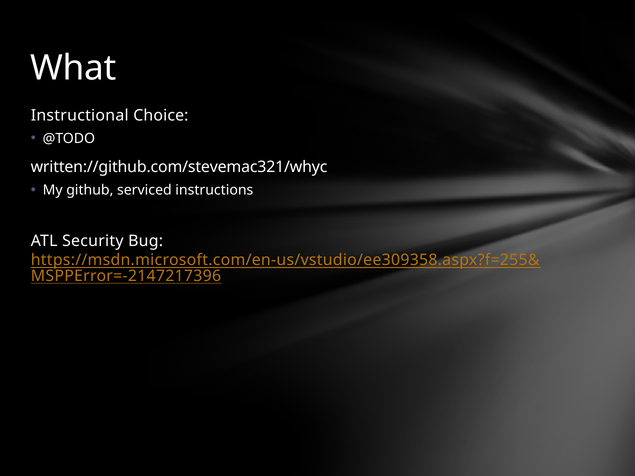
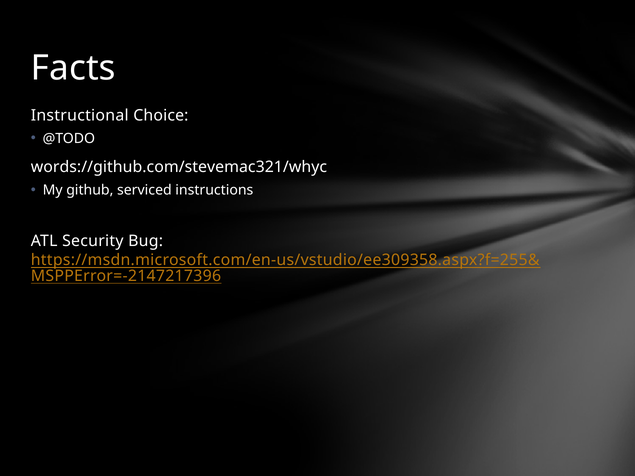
What: What -> Facts
written://github.com/stevemac321/whyc: written://github.com/stevemac321/whyc -> words://github.com/stevemac321/whyc
